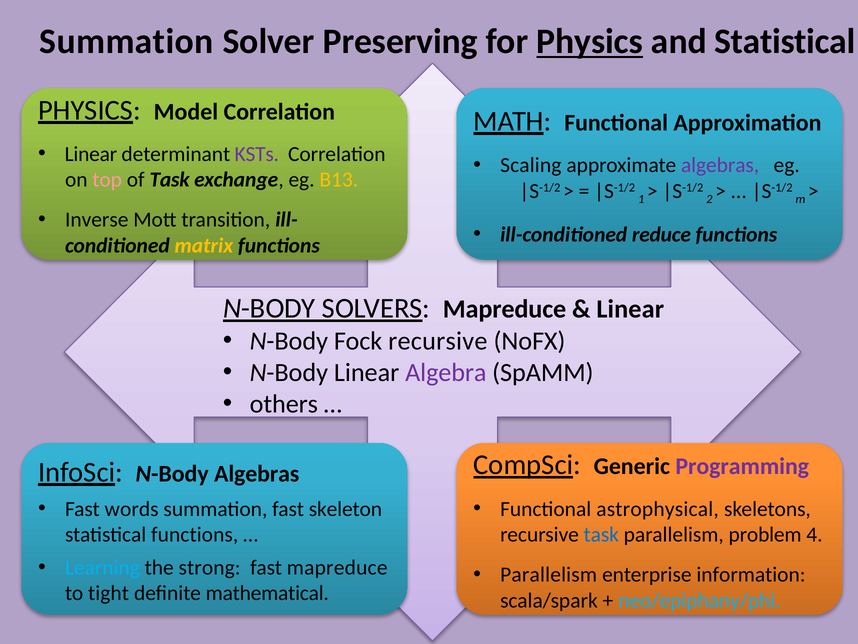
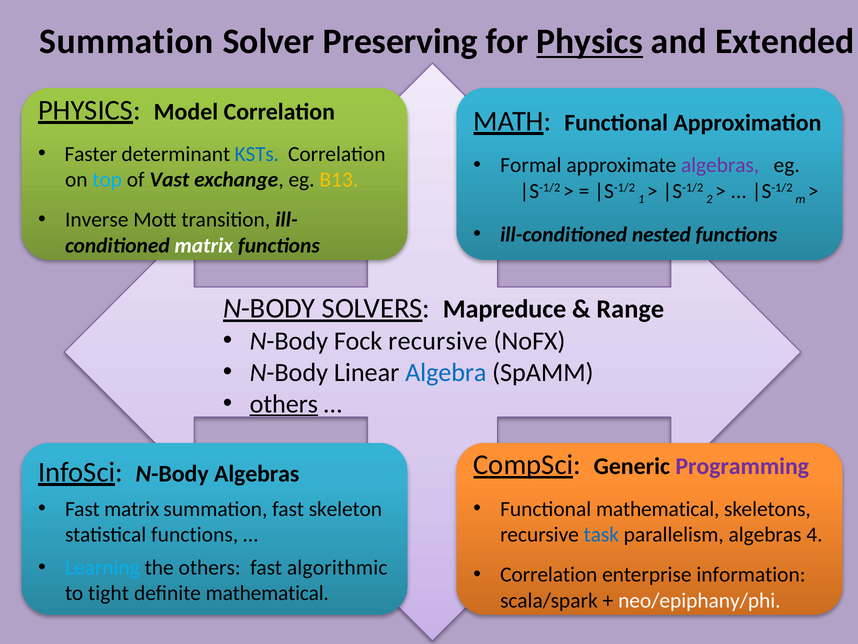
and Statistical: Statistical -> Extended
Linear at (91, 154): Linear -> Faster
KSTs colour: purple -> blue
Scaling: Scaling -> Formal
top colour: pink -> light blue
of Task: Task -> Vast
reduce: reduce -> nested
matrix at (204, 245) colour: yellow -> white
Linear at (630, 309): Linear -> Range
Algebra colour: purple -> blue
others at (284, 404) underline: none -> present
Fast words: words -> matrix
Functional astrophysical: astrophysical -> mathematical
parallelism problem: problem -> algebras
the strong: strong -> others
fast mapreduce: mapreduce -> algorithmic
Parallelism at (549, 574): Parallelism -> Correlation
neo/epiphany/phi colour: light blue -> white
